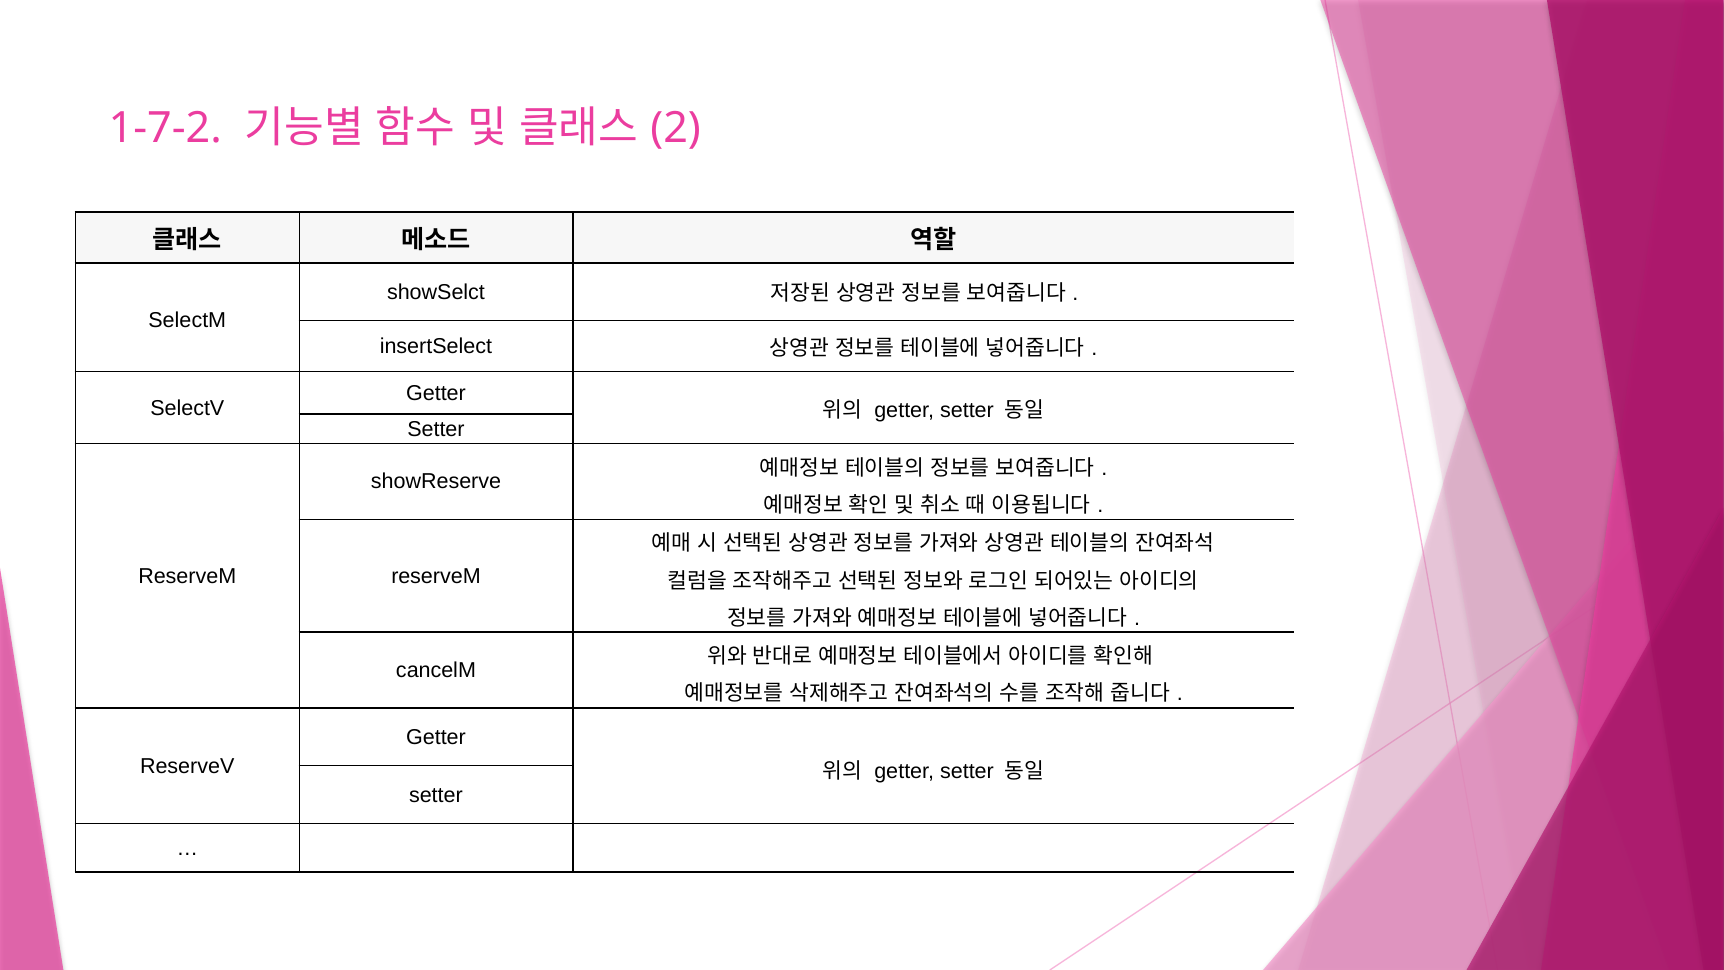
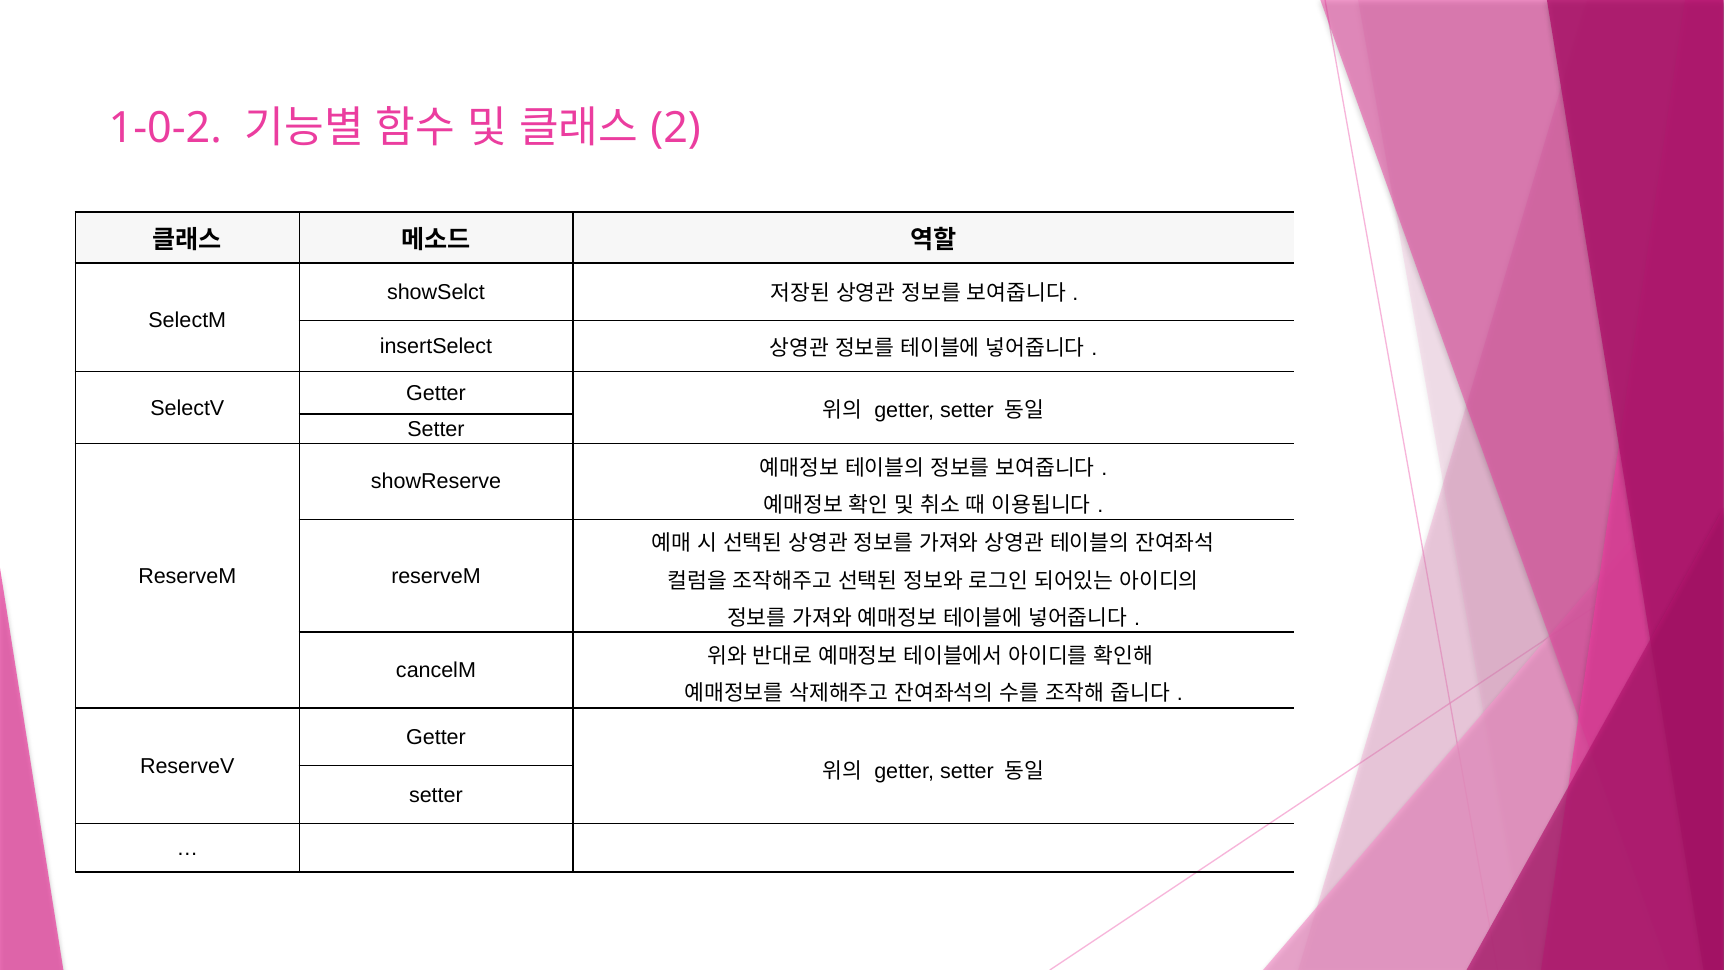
1-7-2: 1-7-2 -> 1-0-2
